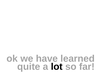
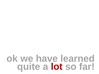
lot colour: black -> red
